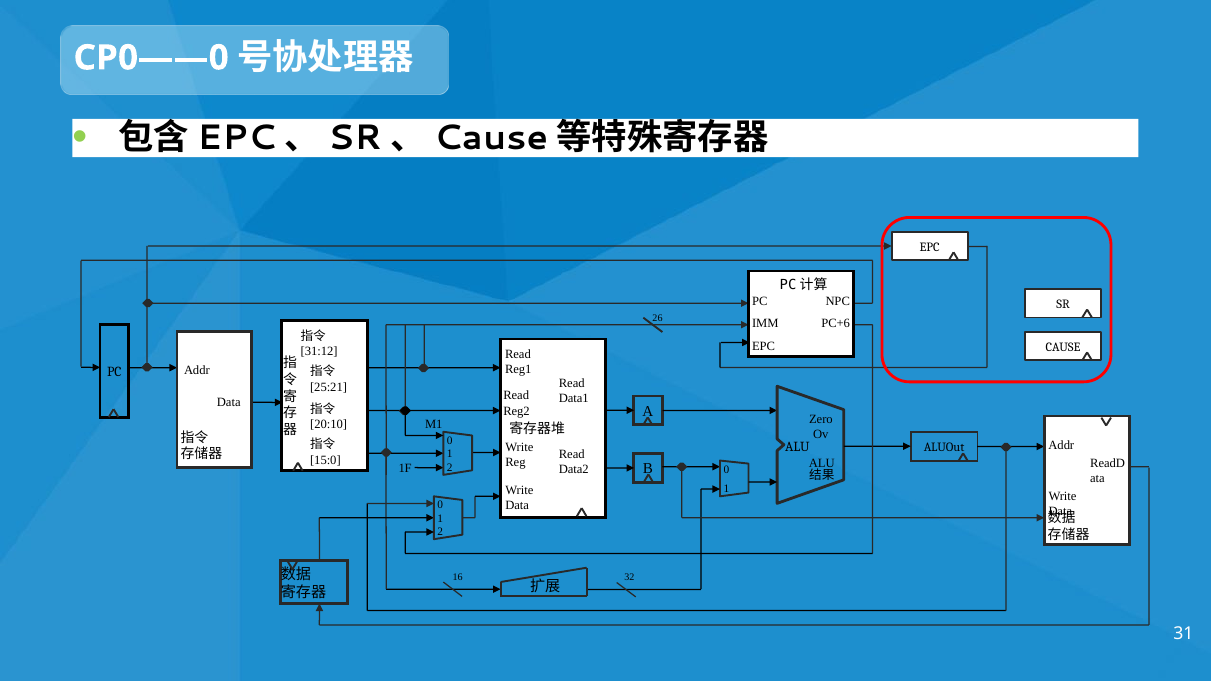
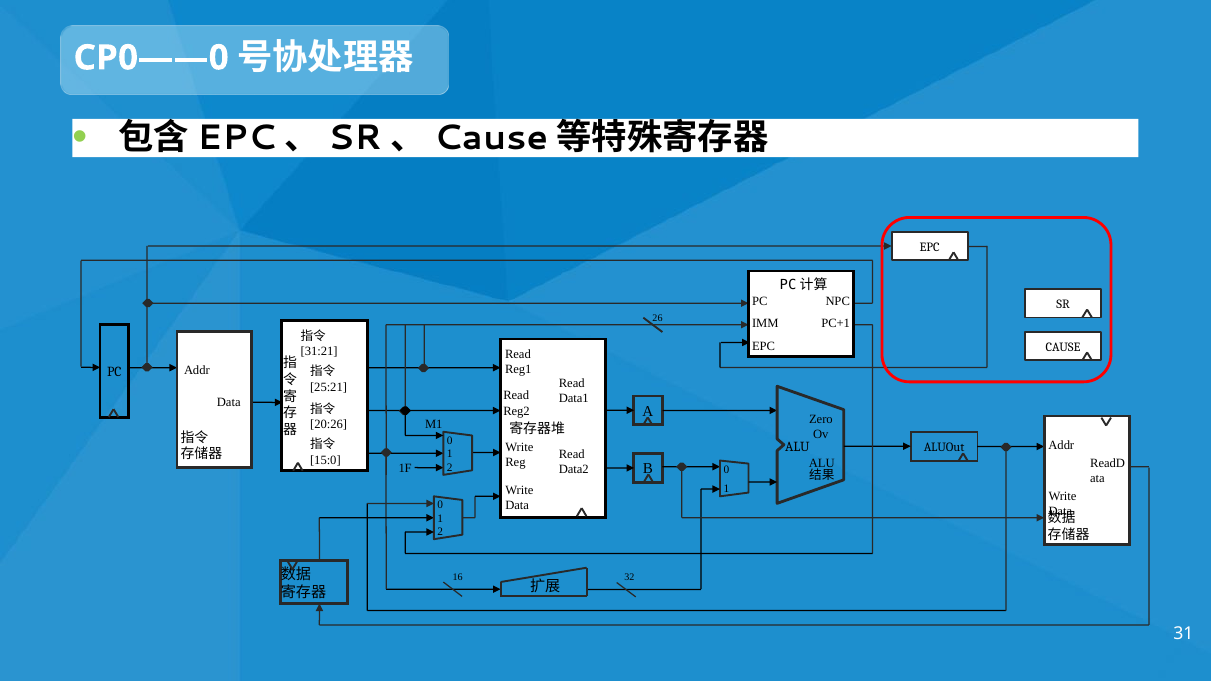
PC+6: PC+6 -> PC+1
31:12: 31:12 -> 31:21
20:10: 20:10 -> 20:26
